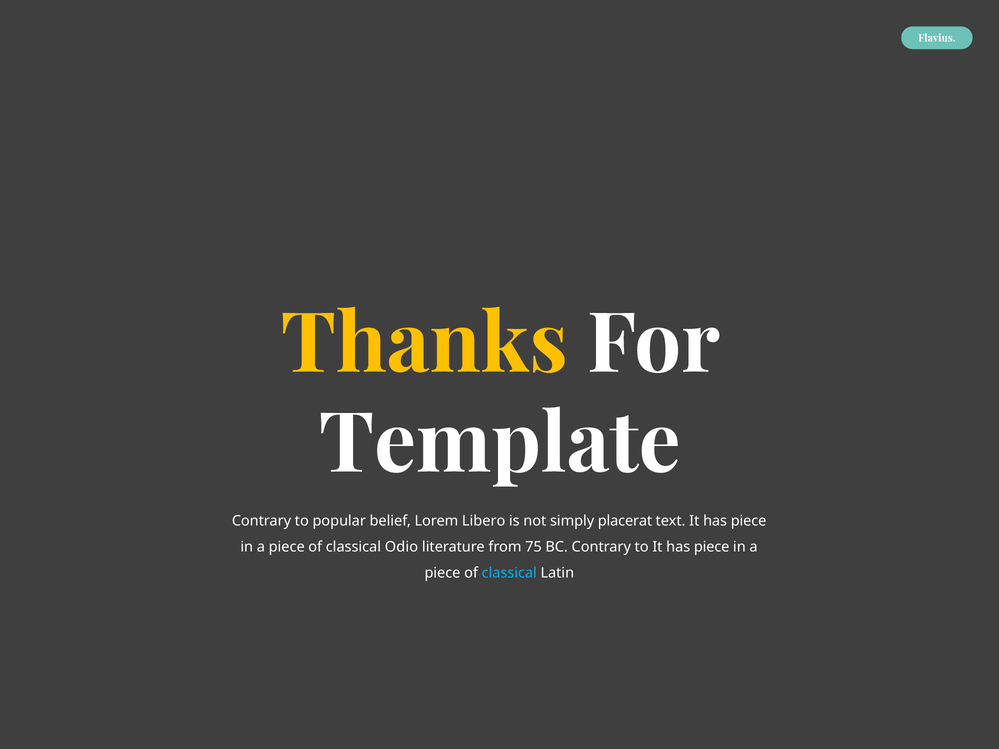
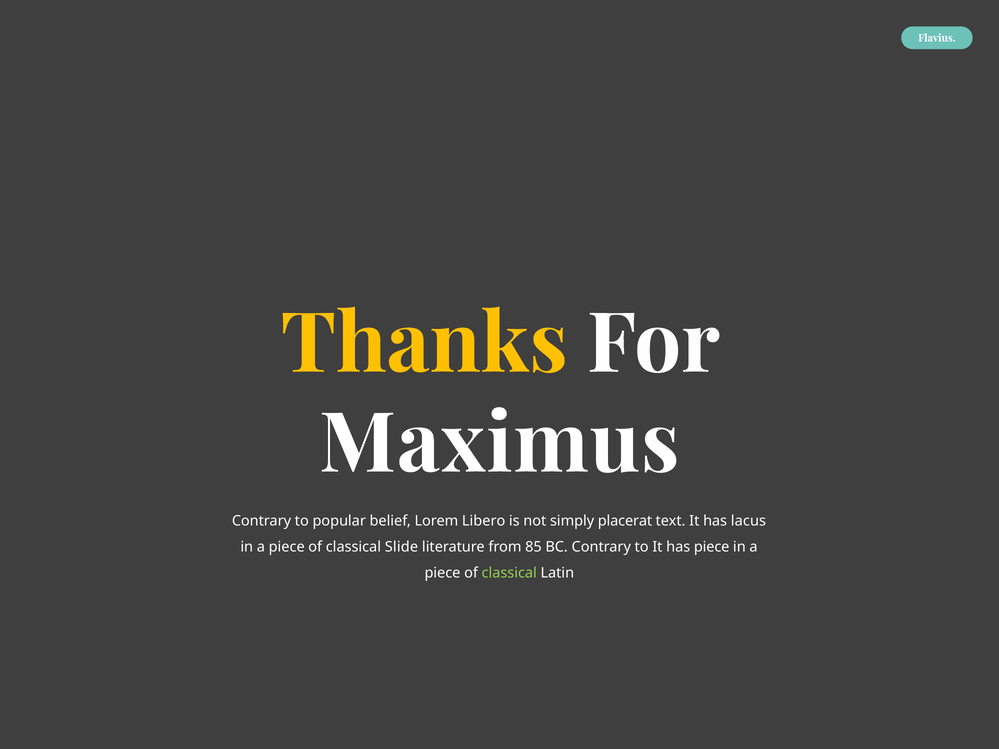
Template: Template -> Maximus
text It has piece: piece -> lacus
Odio: Odio -> Slide
75: 75 -> 85
classical at (509, 573) colour: light blue -> light green
